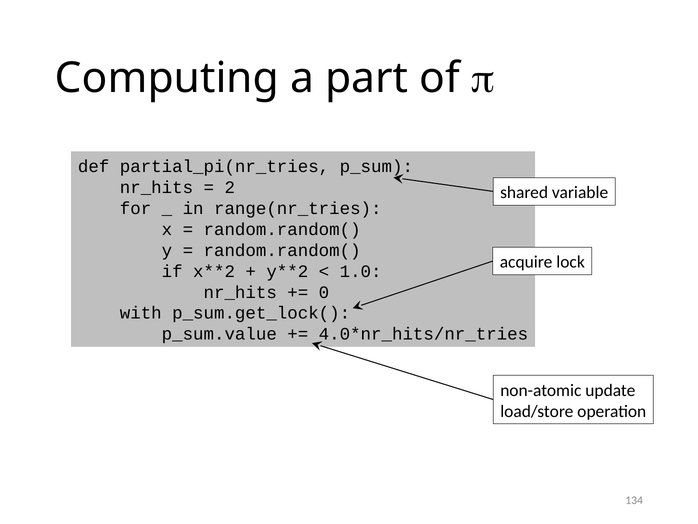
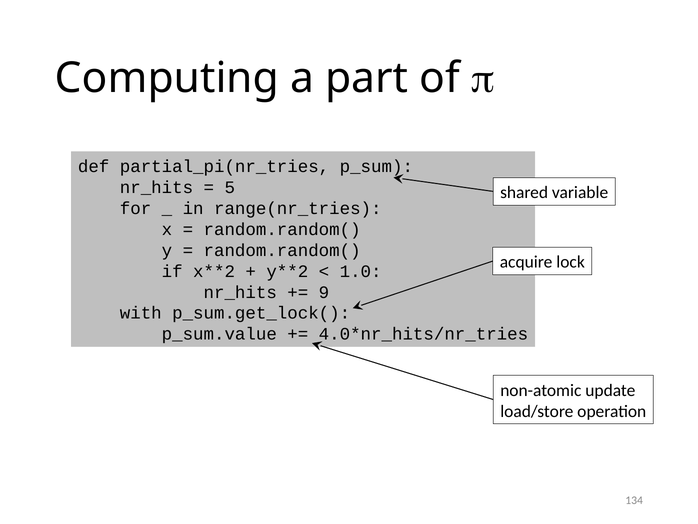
2: 2 -> 5
0: 0 -> 9
